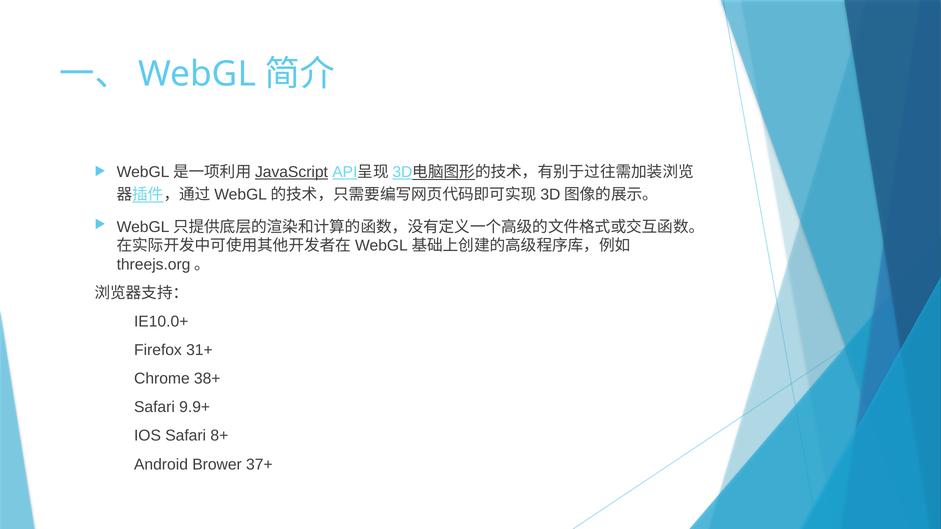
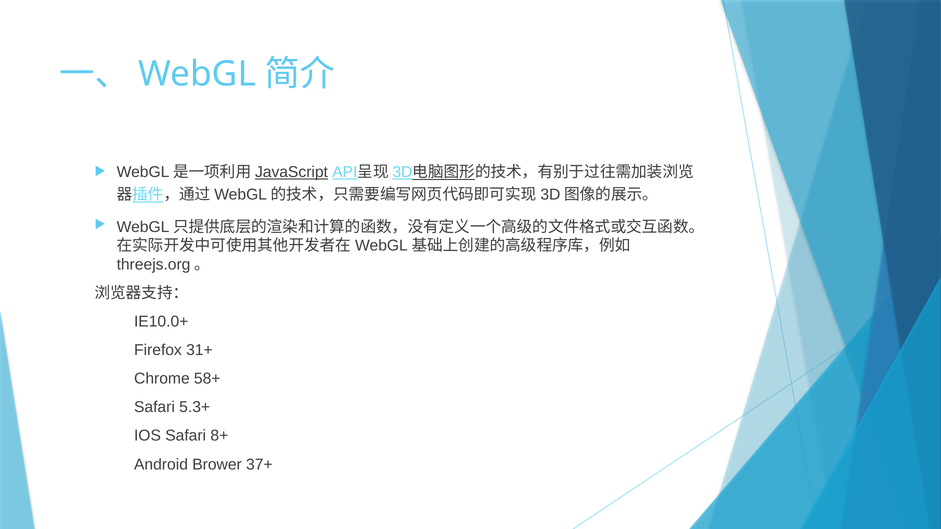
38+: 38+ -> 58+
9.9+: 9.9+ -> 5.3+
